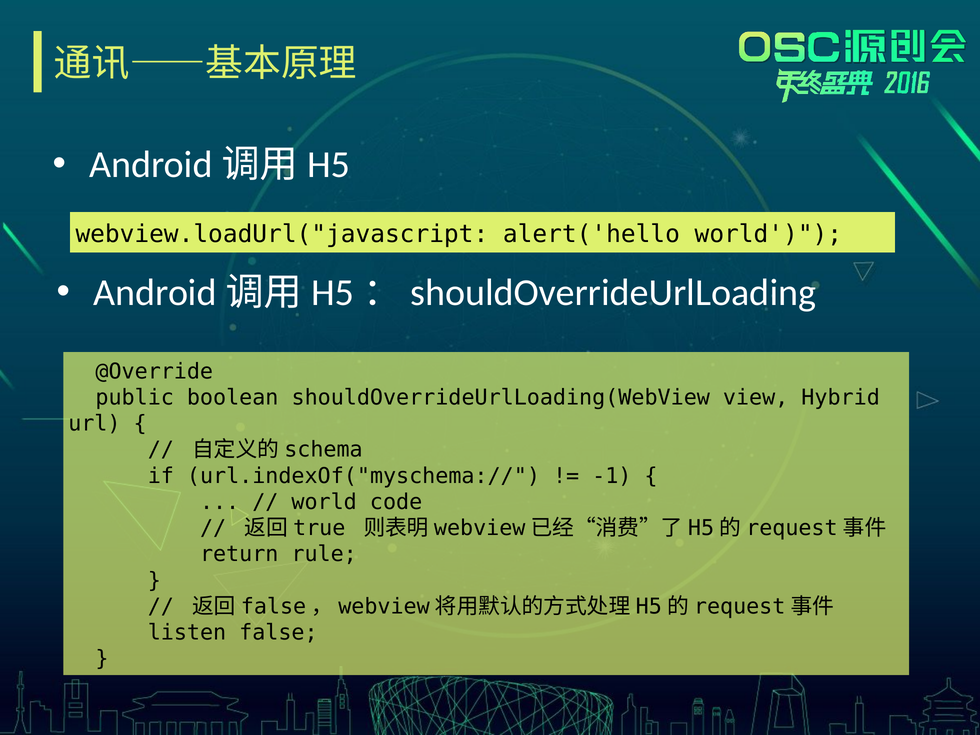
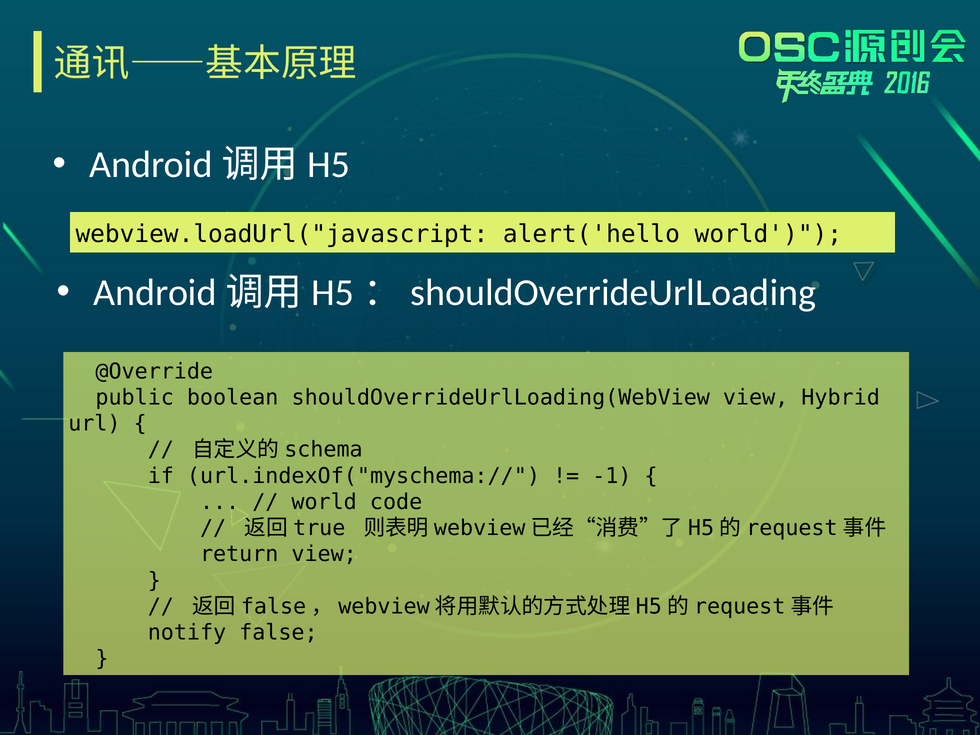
return rule: rule -> view
listen: listen -> notify
